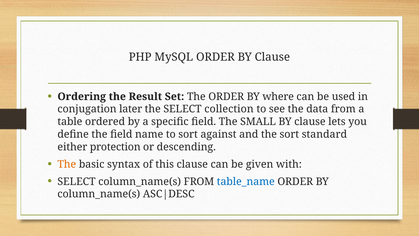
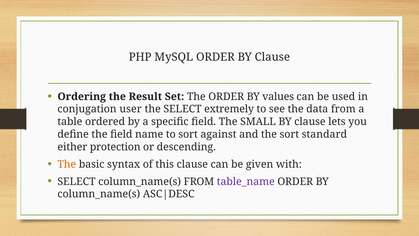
where: where -> values
later: later -> user
collection: collection -> extremely
table_name colour: blue -> purple
